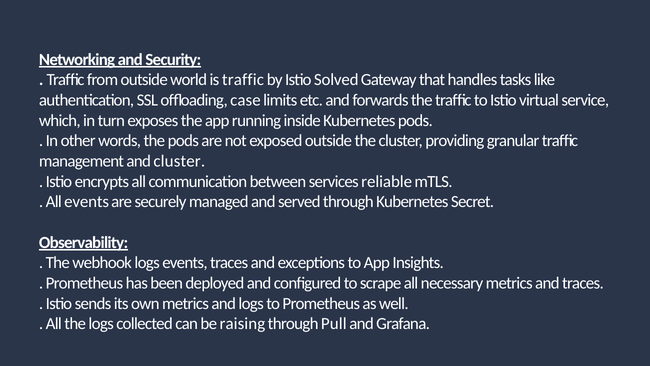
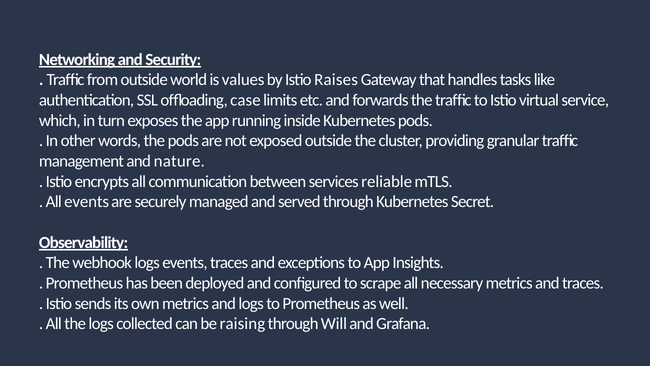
is traffic: traffic -> values
Solved: Solved -> Raises
and cluster: cluster -> nature
Pull: Pull -> Will
